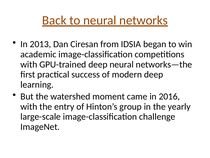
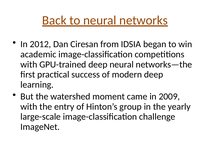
2013: 2013 -> 2012
2016: 2016 -> 2009
